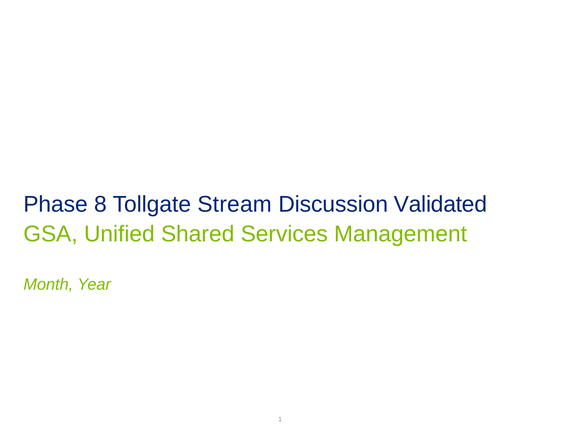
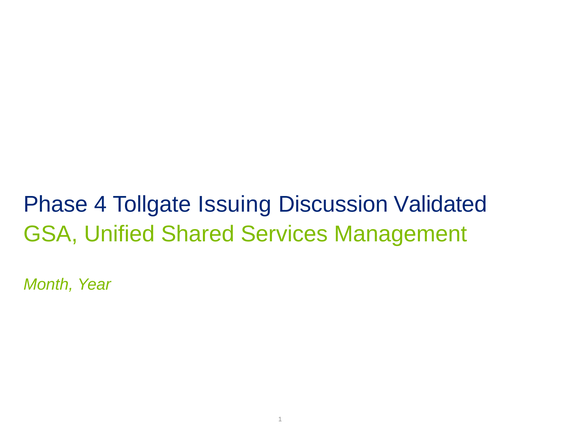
8: 8 -> 4
Stream: Stream -> Issuing
